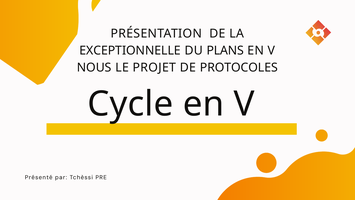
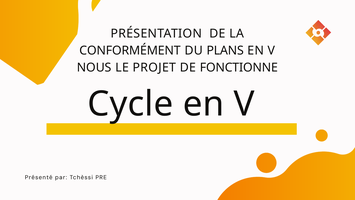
EXCEPTIONNELLE: EXCEPTIONNELLE -> CONFORMÉMENT
PROTOCOLES: PROTOCOLES -> FONCTIONNE
